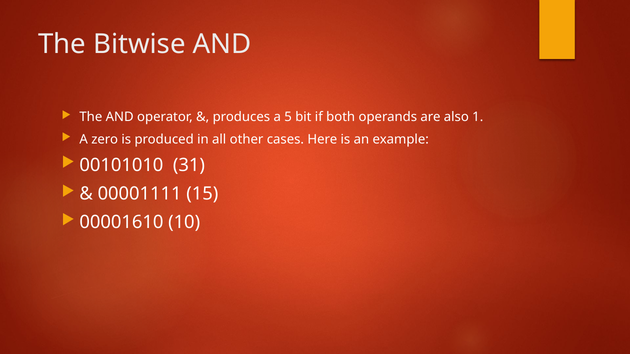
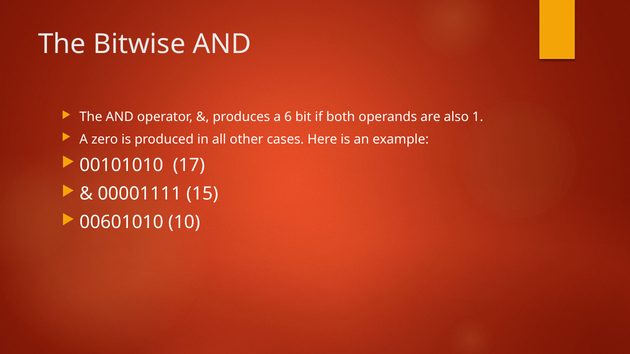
5: 5 -> 6
31: 31 -> 17
00001610: 00001610 -> 00601010
